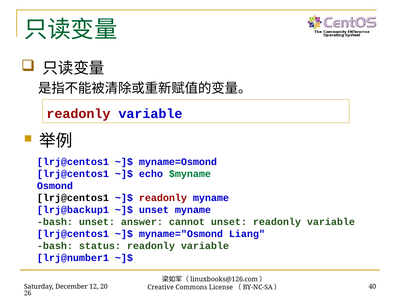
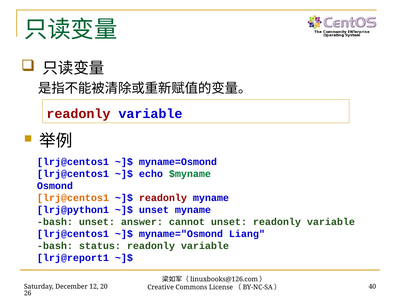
lrj@centos1 at (73, 198) colour: black -> orange
lrj@backup1: lrj@backup1 -> lrj@python1
lrj@number1: lrj@number1 -> lrj@report1
